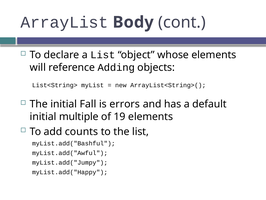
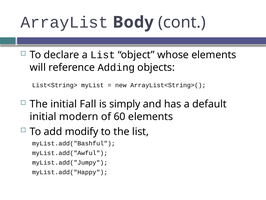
errors: errors -> simply
multiple: multiple -> modern
19: 19 -> 60
counts: counts -> modify
